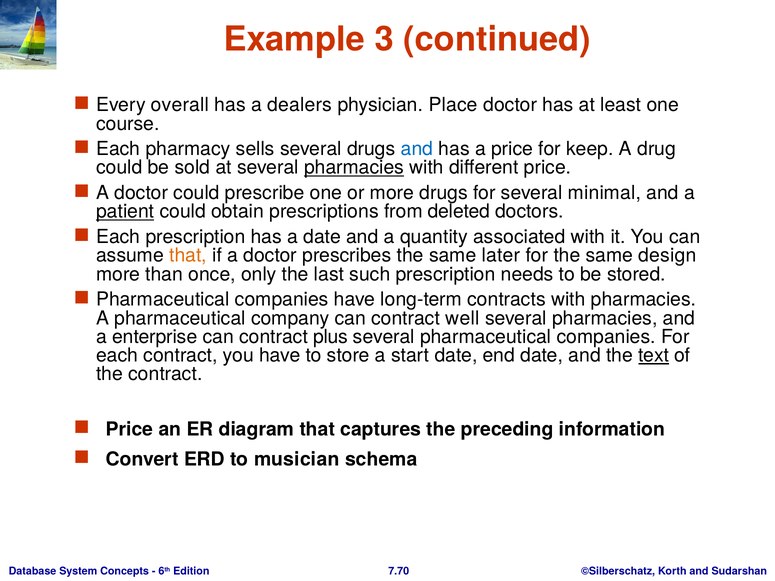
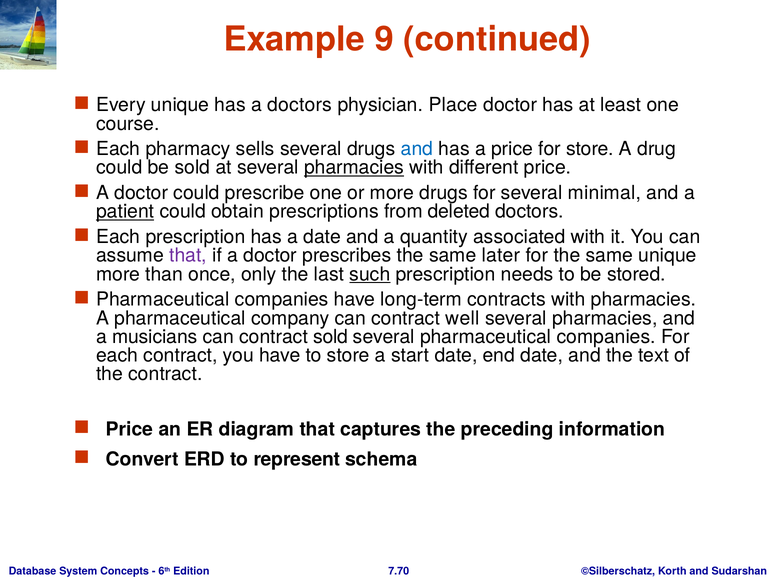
3: 3 -> 9
Every overall: overall -> unique
a dealers: dealers -> doctors
for keep: keep -> store
that at (188, 256) colour: orange -> purple
same design: design -> unique
such underline: none -> present
enterprise: enterprise -> musicians
contract plus: plus -> sold
text underline: present -> none
musician: musician -> represent
